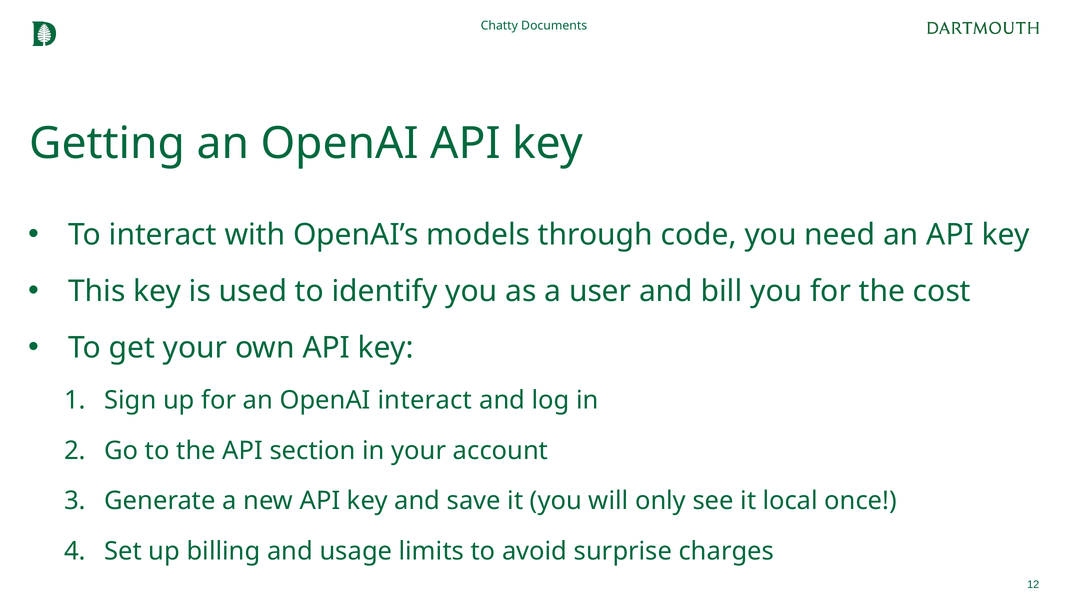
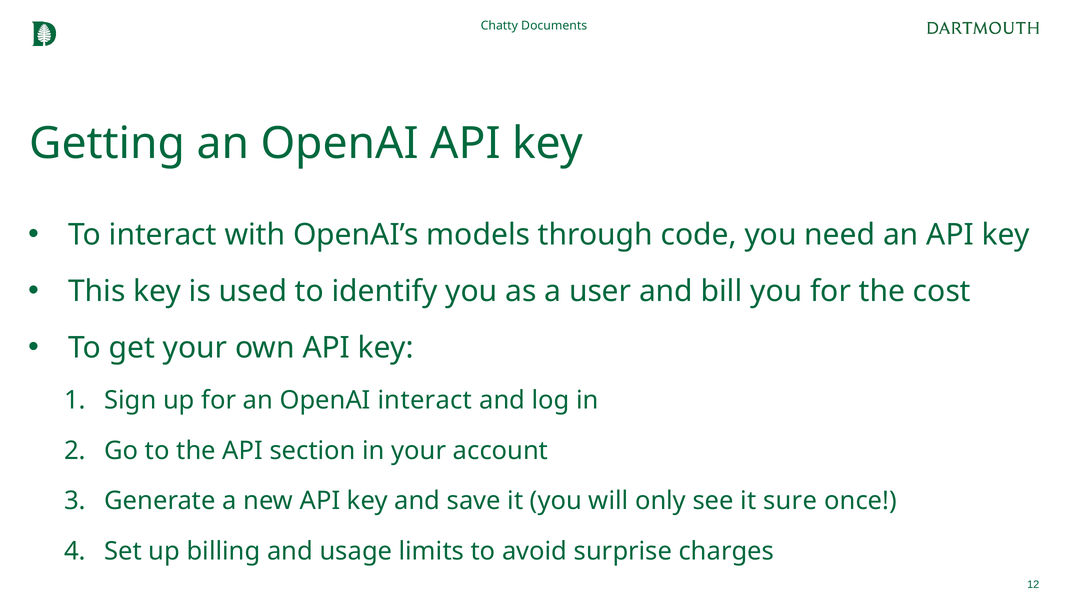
local: local -> sure
